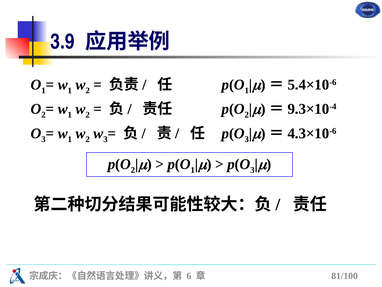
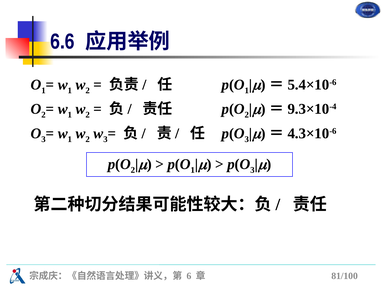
3.9: 3.9 -> 6.6
